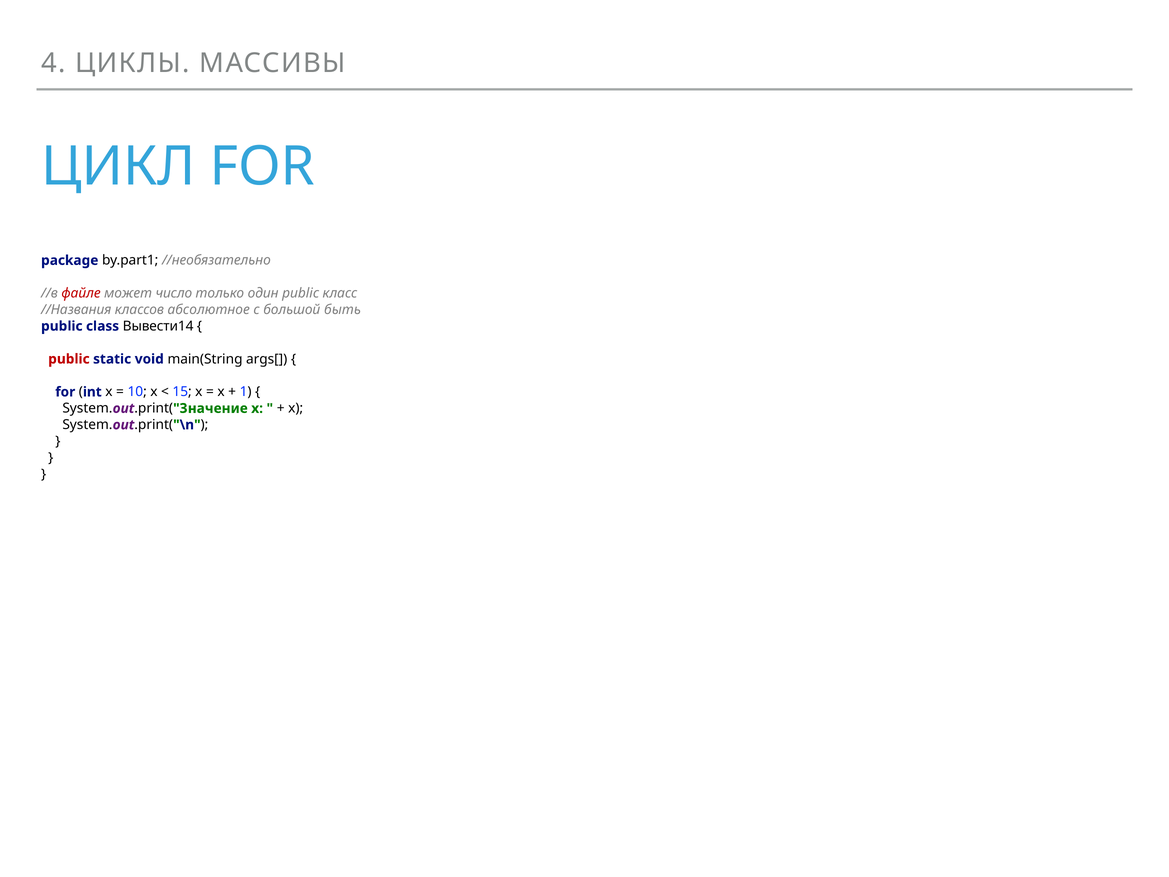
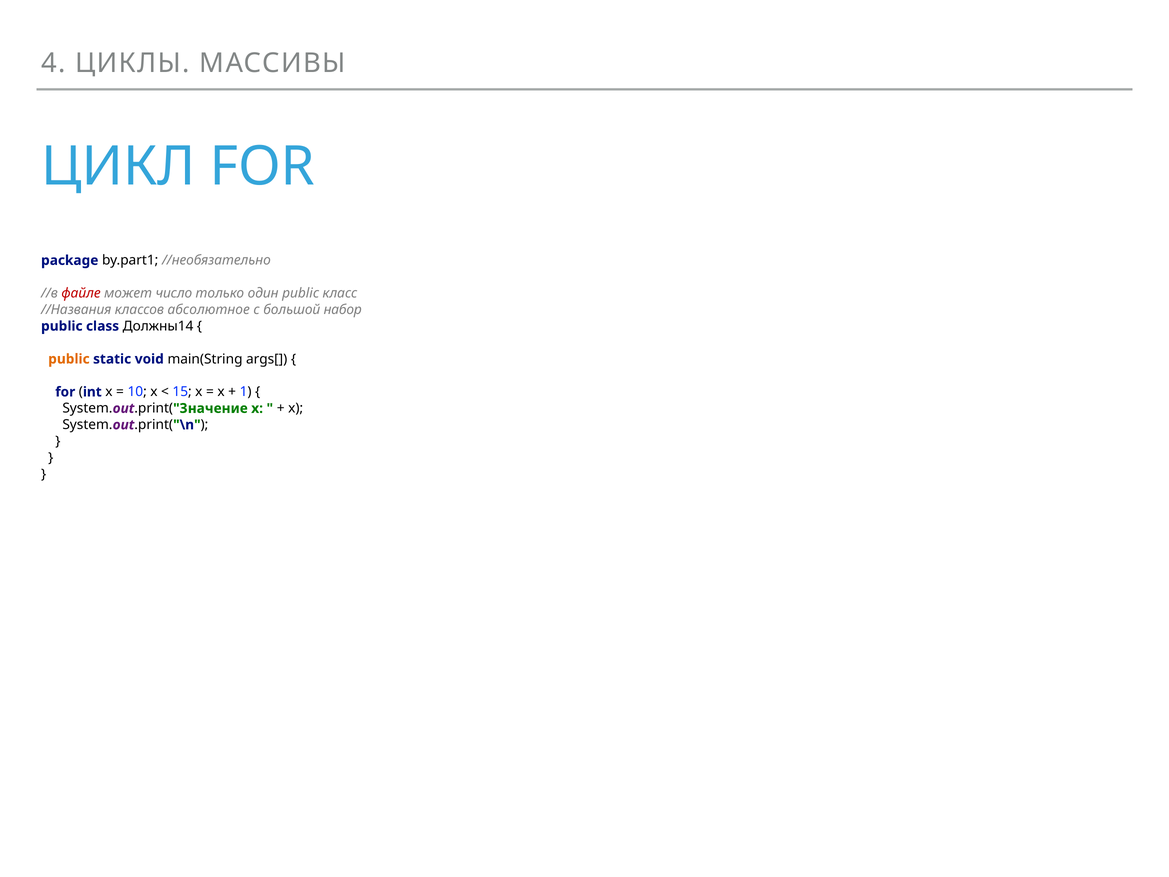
быть: быть -> набор
Вывести14: Вывести14 -> Должны14
public at (69, 359) colour: red -> orange
